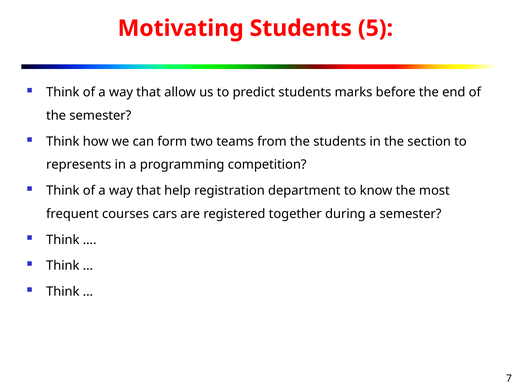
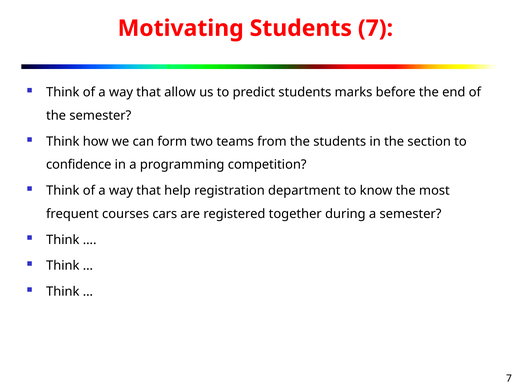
Students 5: 5 -> 7
represents: represents -> confidence
